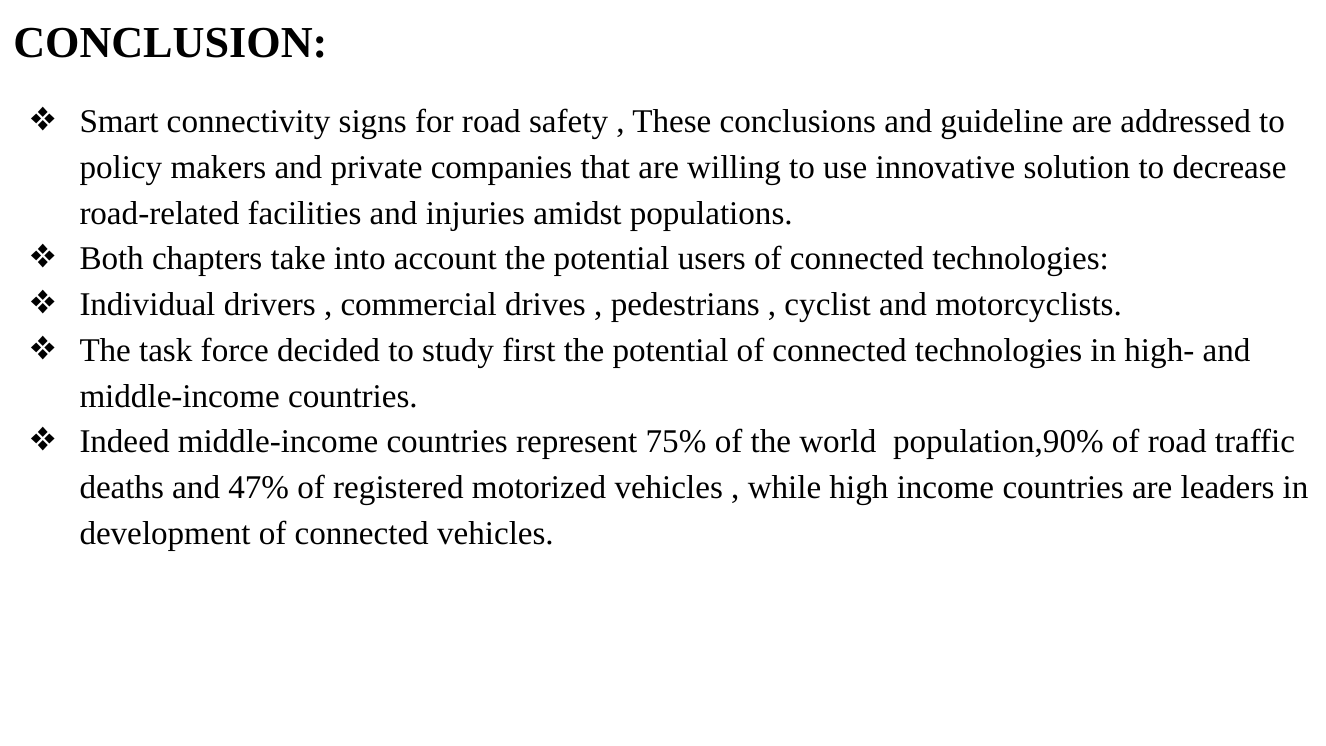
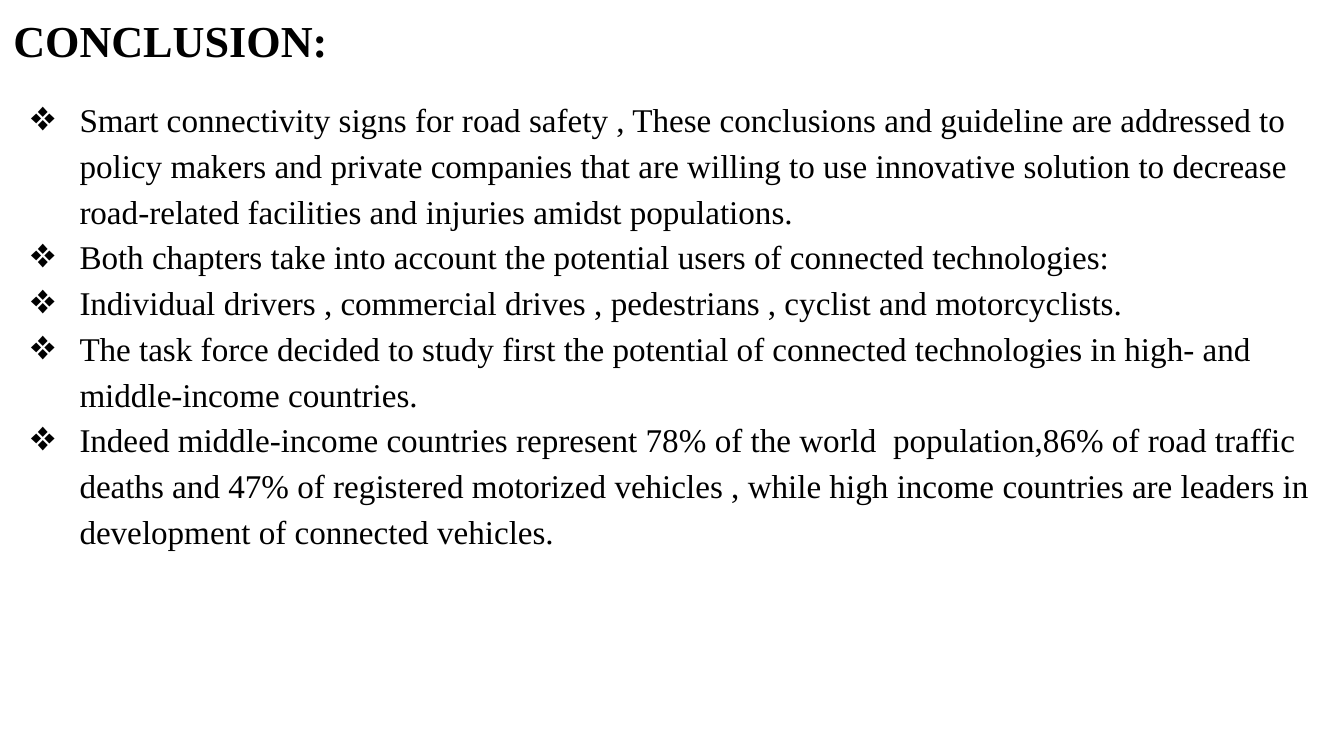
75%: 75% -> 78%
population,90%: population,90% -> population,86%
